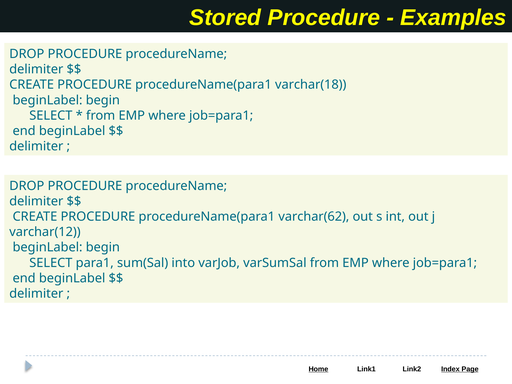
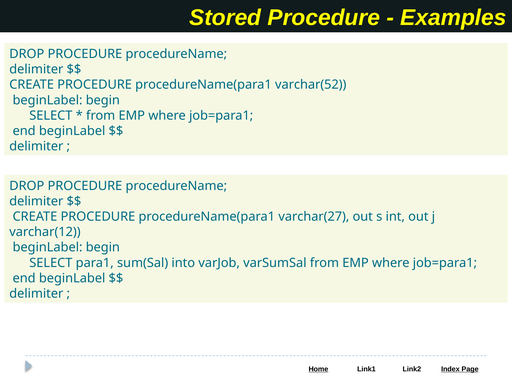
varchar(18: varchar(18 -> varchar(52
varchar(62: varchar(62 -> varchar(27
